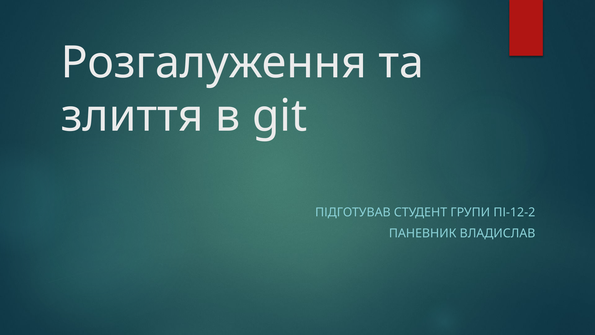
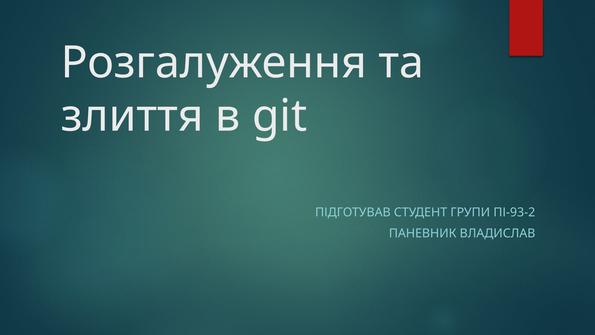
ПІ-12-2: ПІ-12-2 -> ПІ-93-2
